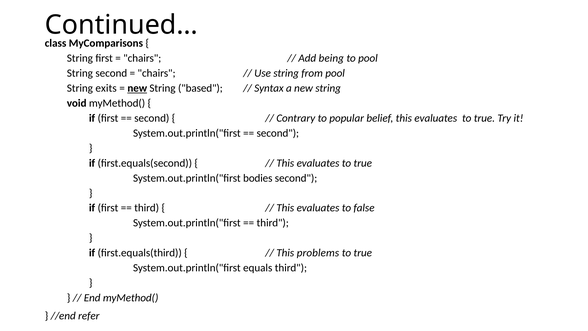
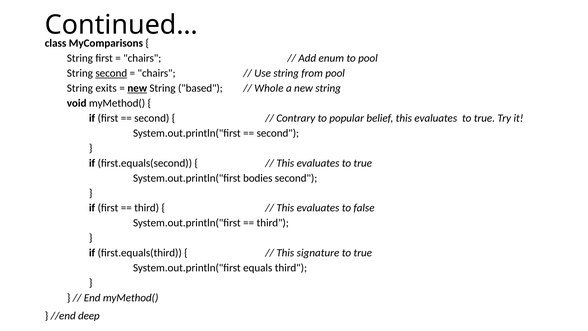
being: being -> enum
second at (111, 73) underline: none -> present
Syntax: Syntax -> Whole
problems: problems -> signature
refer: refer -> deep
